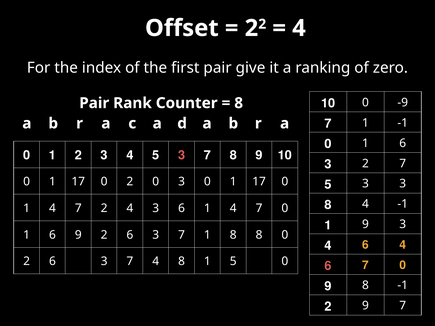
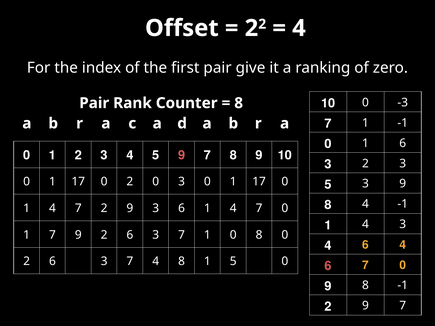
-9: -9 -> -3
4 5 3: 3 -> 9
3 2 7: 7 -> 3
3 3: 3 -> 9
7 2 4: 4 -> 9
9 at (365, 225): 9 -> 4
6 at (52, 235): 6 -> 7
1 8: 8 -> 0
